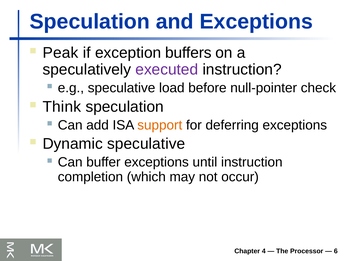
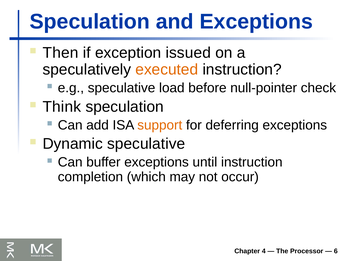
Peak: Peak -> Then
buffers: buffers -> issued
executed colour: purple -> orange
